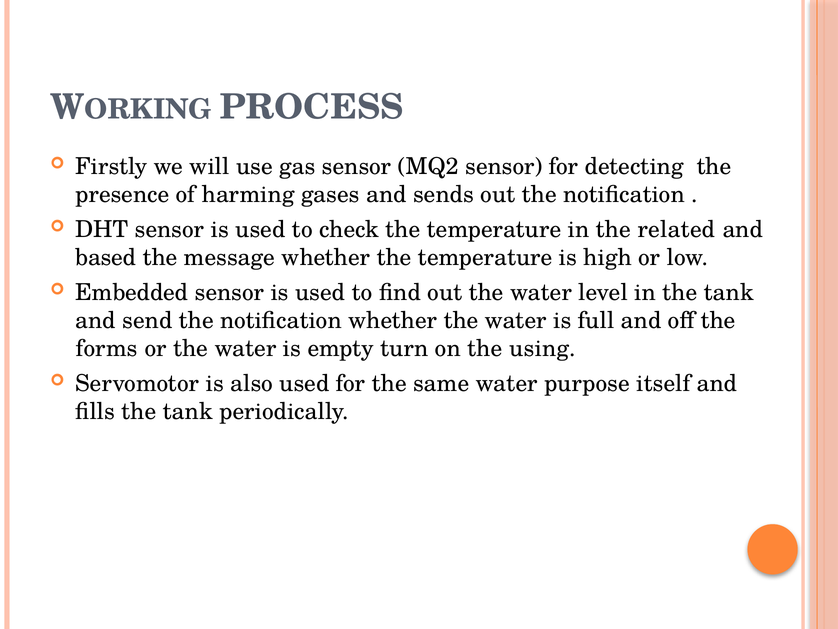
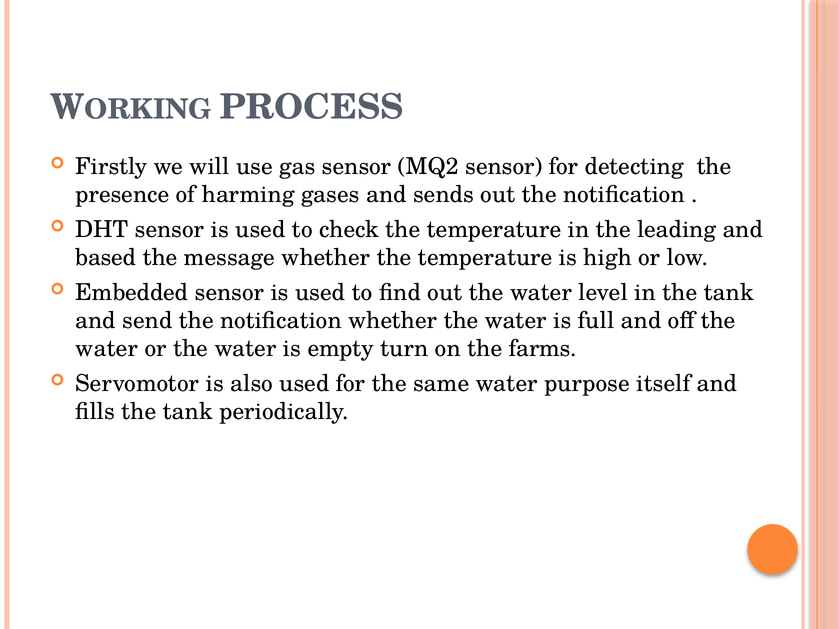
related: related -> leading
forms at (107, 348): forms -> water
using: using -> farms
